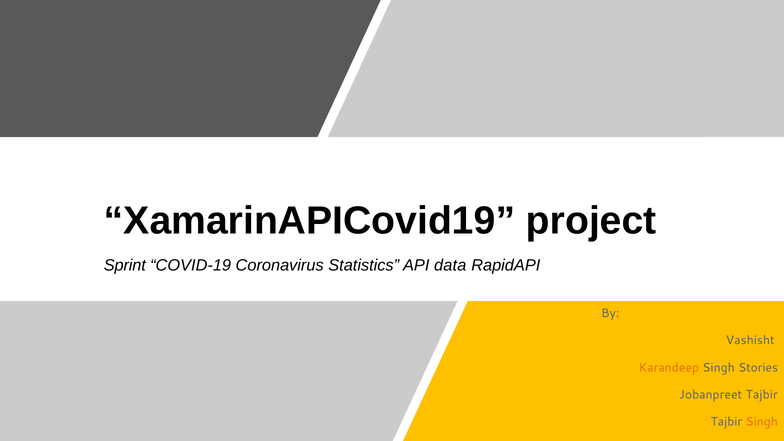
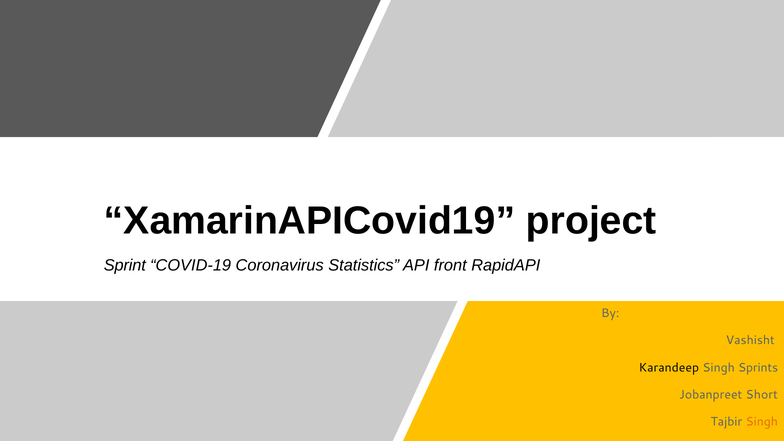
data: data -> front
Karandeep colour: orange -> black
Stories: Stories -> Sprints
Jobanpreet Tajbir: Tajbir -> Short
